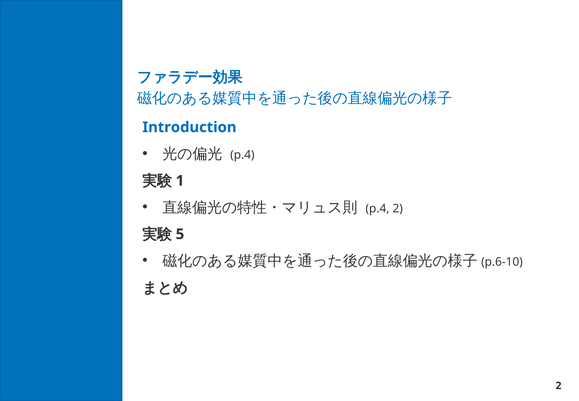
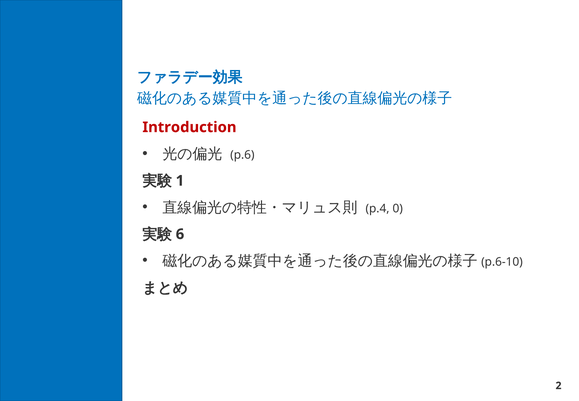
Introduction colour: blue -> red
p.4 at (242, 155): p.4 -> p.6
p.4 2: 2 -> 0
5: 5 -> 6
